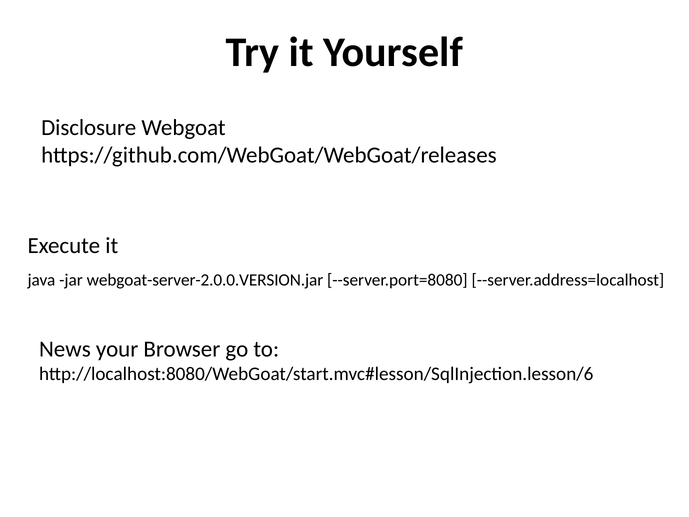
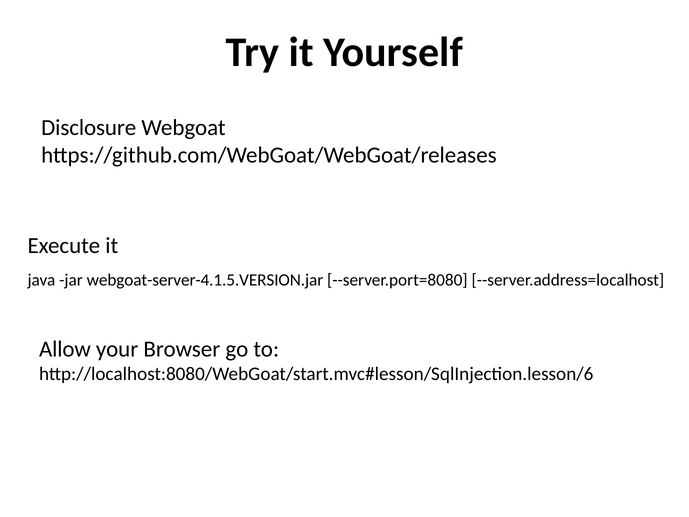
webgoat-server-2.0.0.VERSION.jar: webgoat-server-2.0.0.VERSION.jar -> webgoat-server-4.1.5.VERSION.jar
News: News -> Allow
